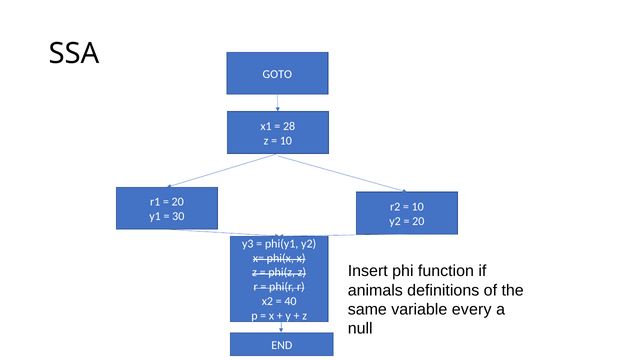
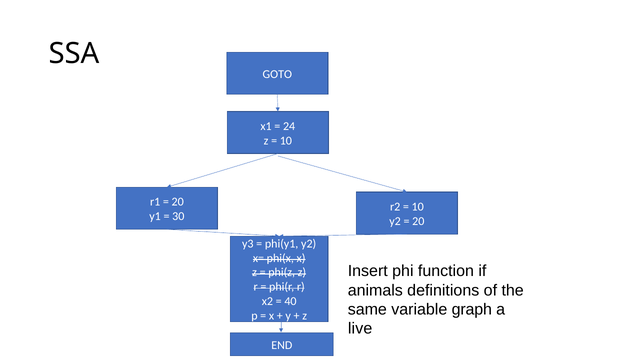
28: 28 -> 24
every: every -> graph
null: null -> live
